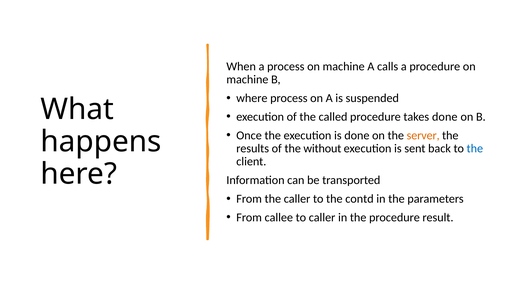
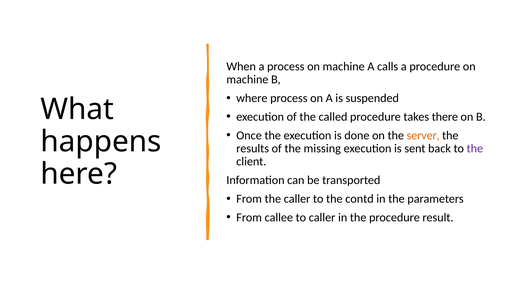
takes done: done -> there
without: without -> missing
the at (475, 148) colour: blue -> purple
